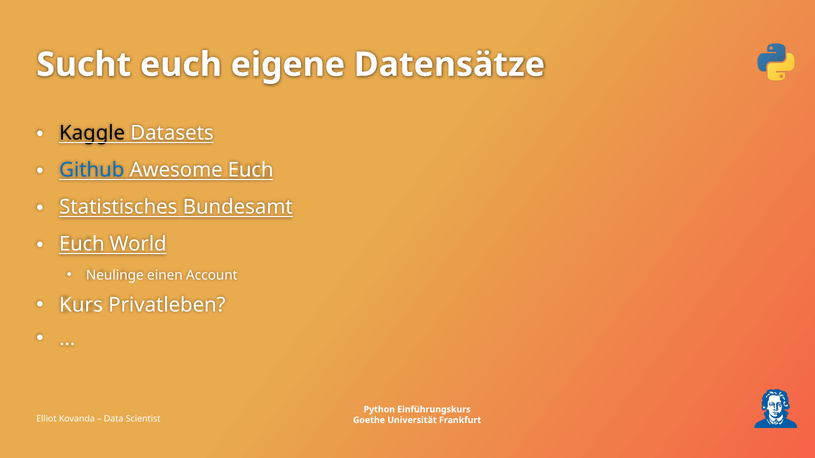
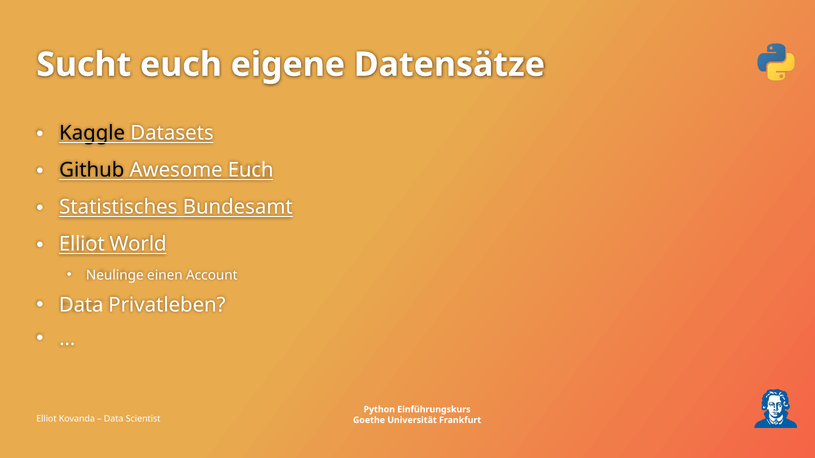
Github colour: blue -> black
Euch at (82, 244): Euch -> Elliot
Kurs at (81, 305): Kurs -> Data
